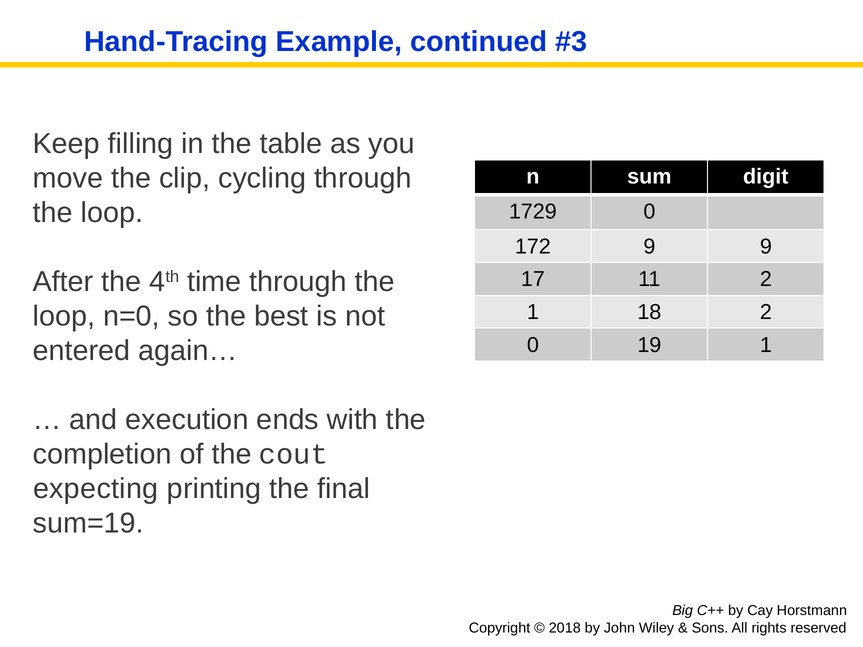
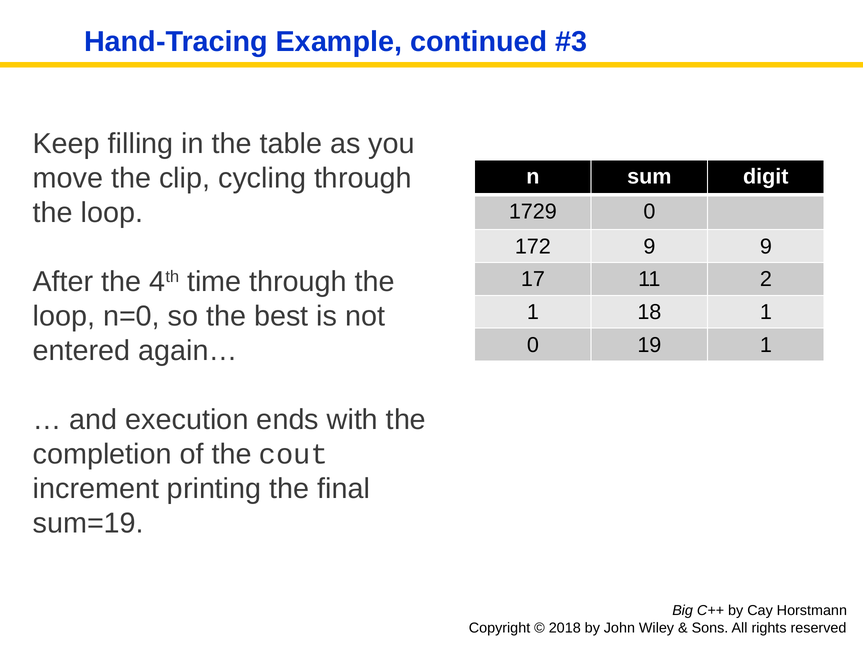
18 2: 2 -> 1
expecting: expecting -> increment
